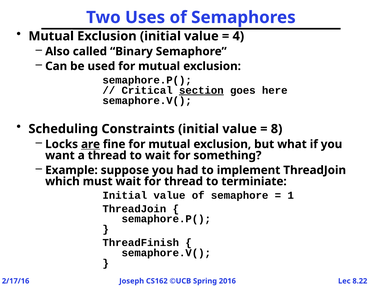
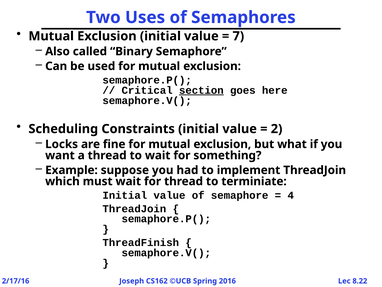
4: 4 -> 7
8: 8 -> 2
are underline: present -> none
1: 1 -> 4
